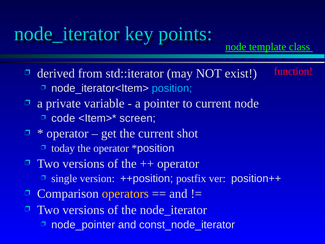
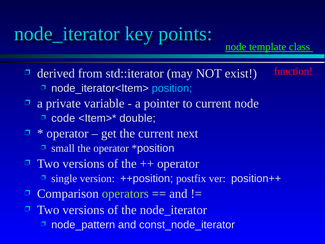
screen: screen -> double
shot: shot -> next
today: today -> small
operators colour: yellow -> light green
node_pointer: node_pointer -> node_pattern
